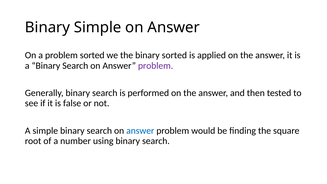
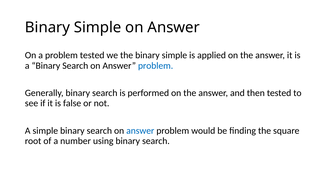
problem sorted: sorted -> tested
the binary sorted: sorted -> simple
problem at (156, 66) colour: purple -> blue
